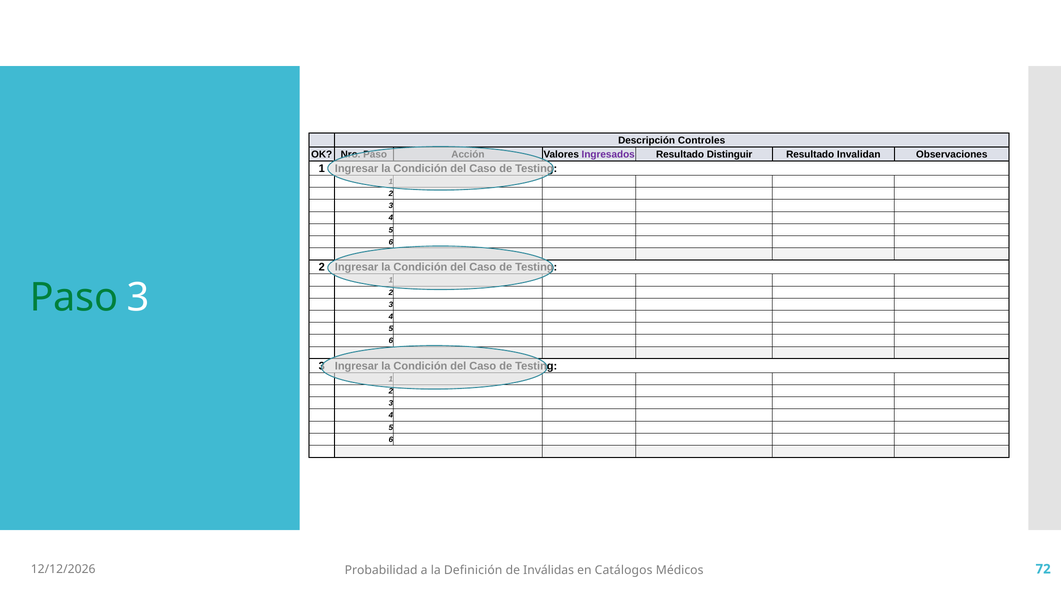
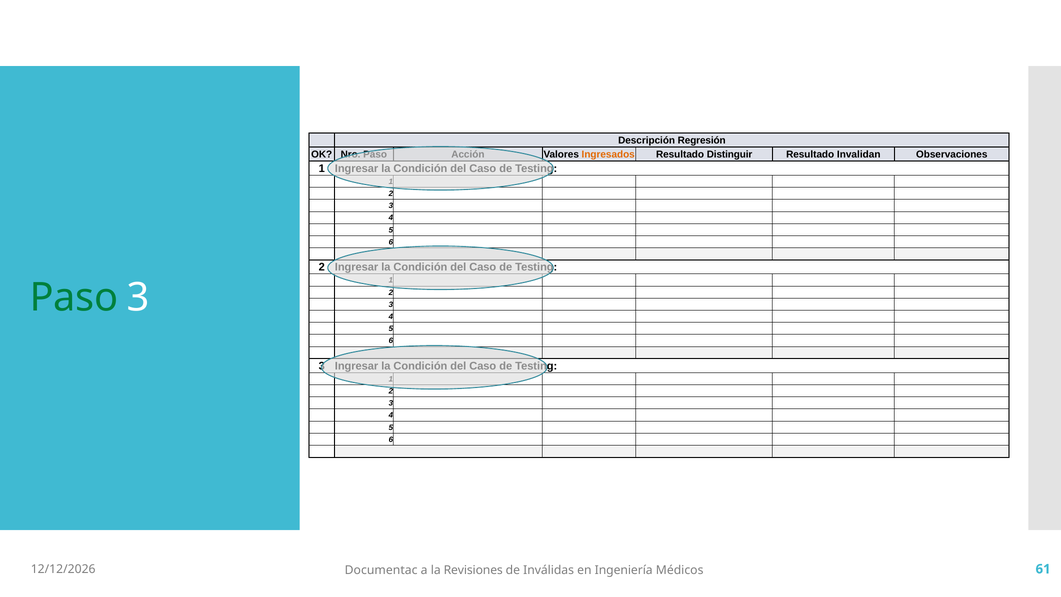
Controles: Controles -> Regresión
Ingresados colour: purple -> orange
Probabilidad: Probabilidad -> Documentac
Definición: Definición -> Revisiones
Catálogos: Catálogos -> Ingeniería
72: 72 -> 61
